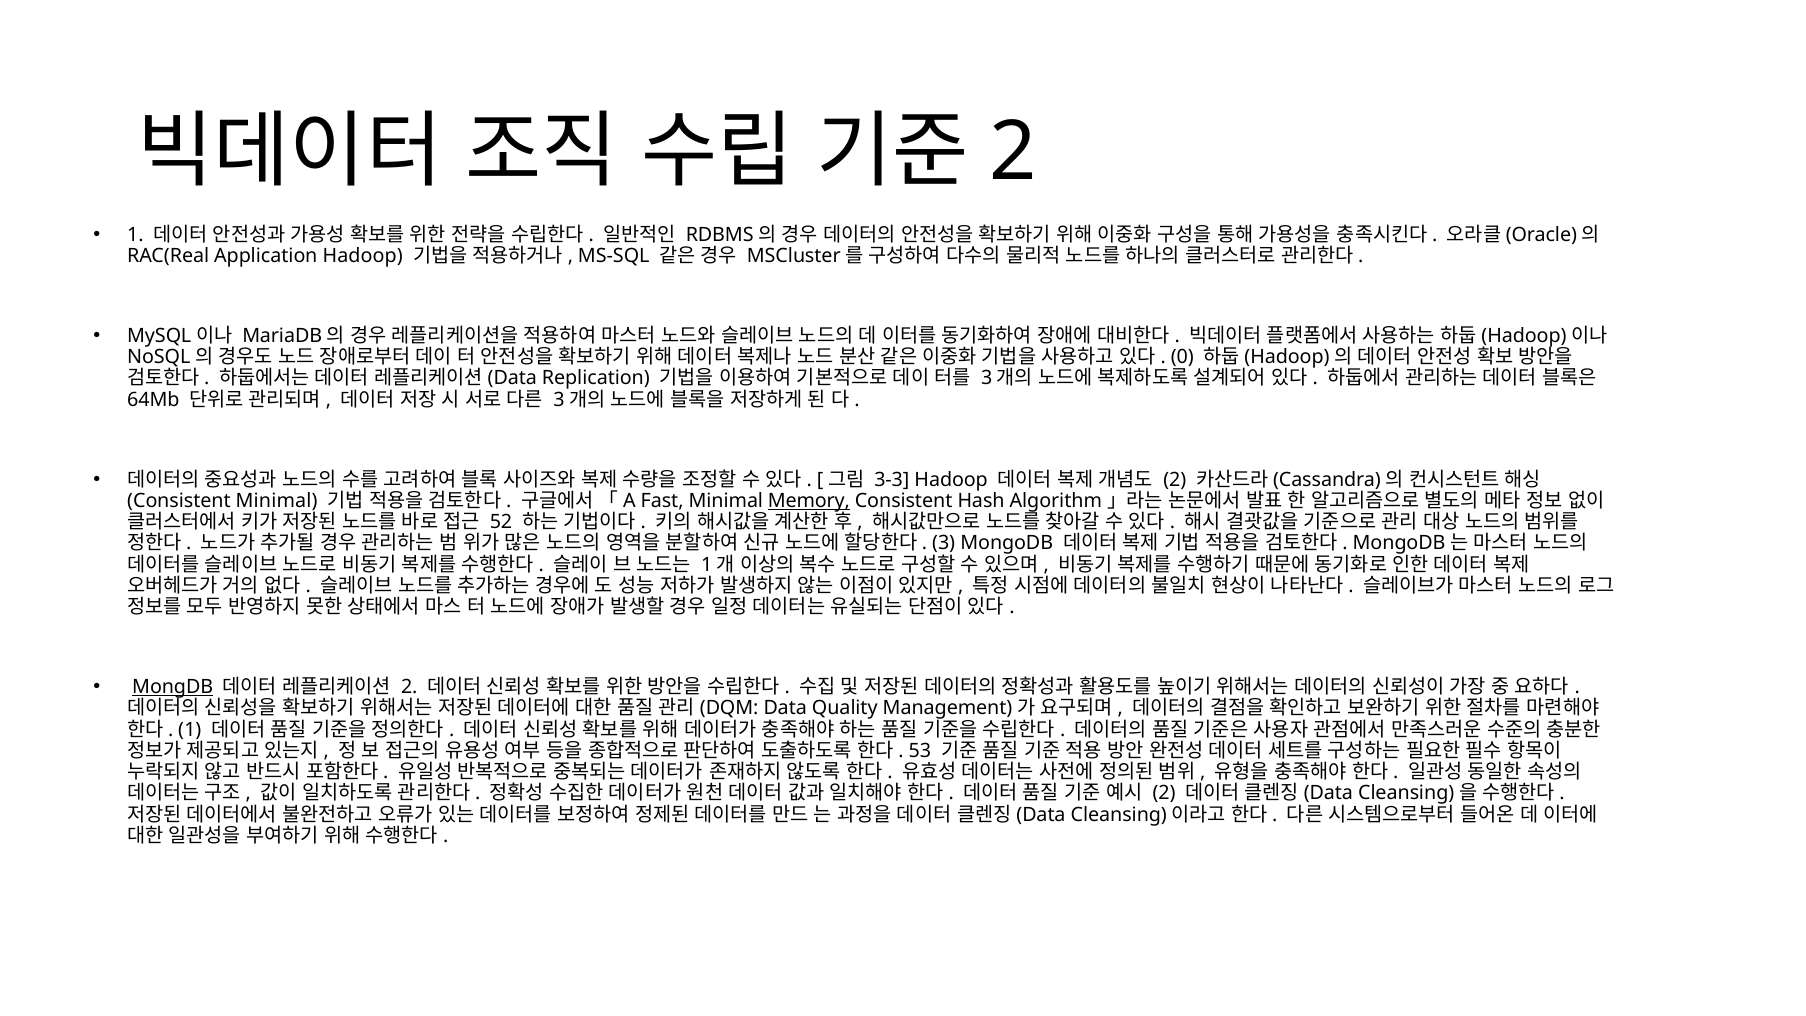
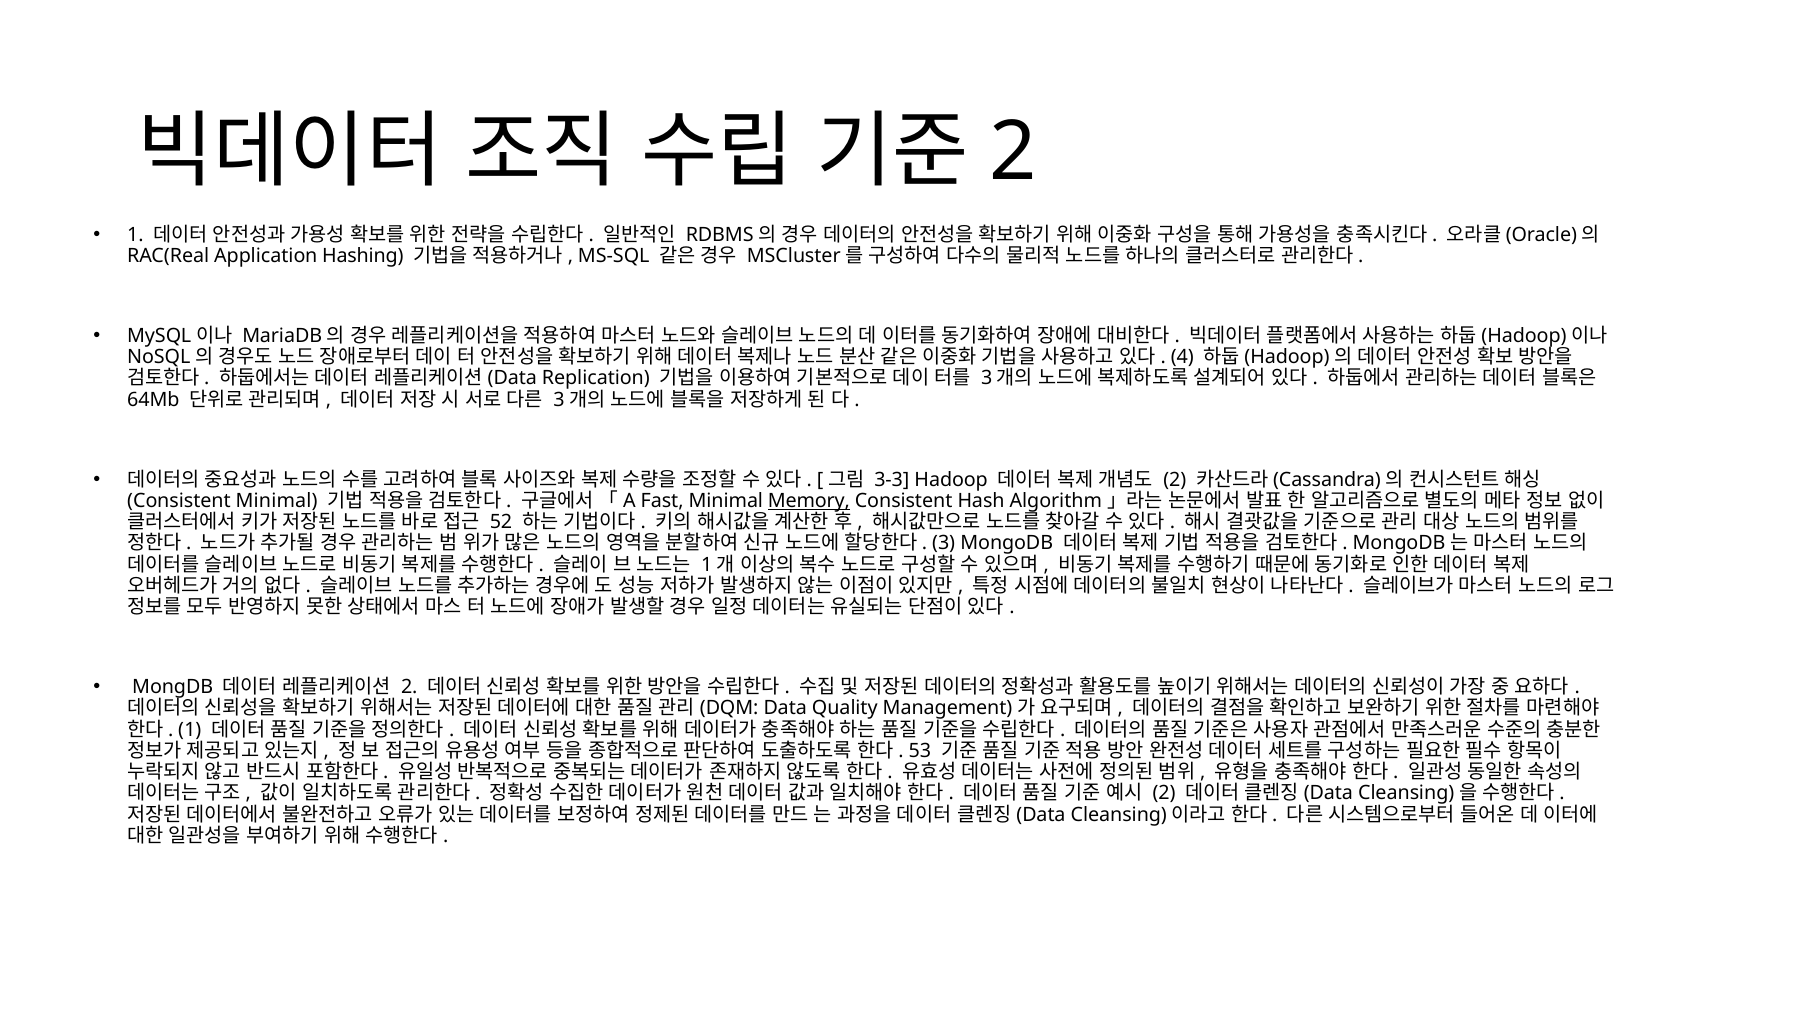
Application Hadoop: Hadoop -> Hashing
0: 0 -> 4
MongDB underline: present -> none
